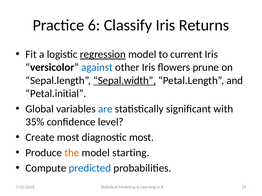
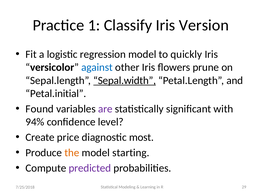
6: 6 -> 1
Returns: Returns -> Version
regression underline: present -> none
current: current -> quickly
Global: Global -> Found
are colour: blue -> purple
35%: 35% -> 94%
Create most: most -> price
predicted colour: blue -> purple
